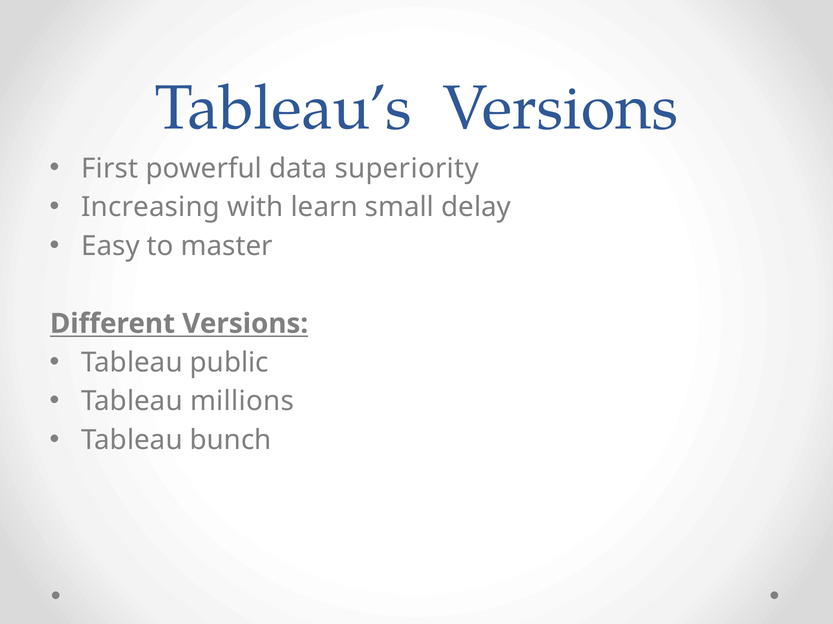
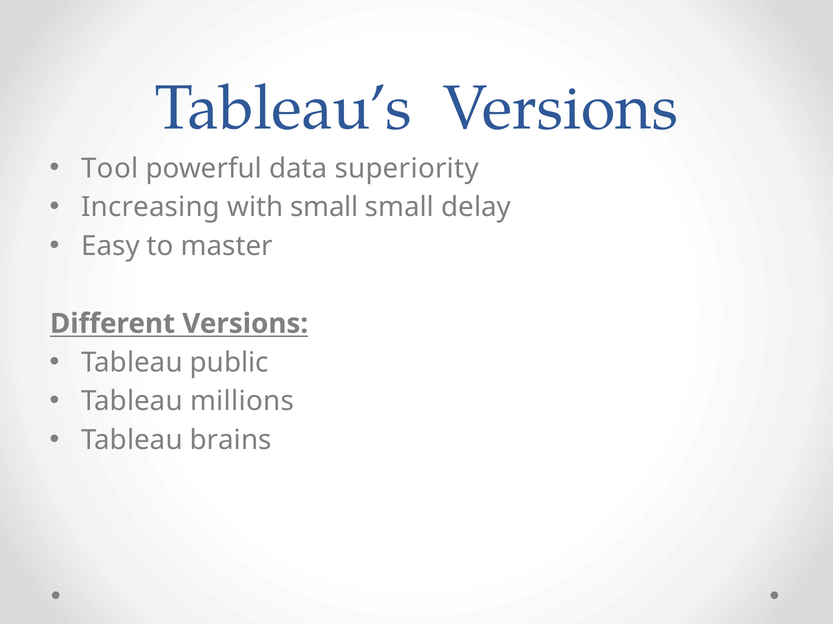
First: First -> Tool
with learn: learn -> small
bunch: bunch -> brains
